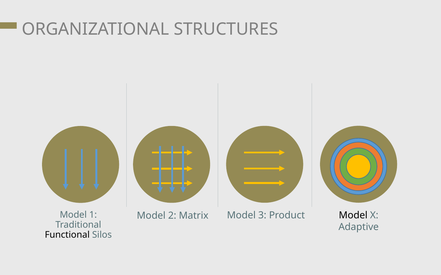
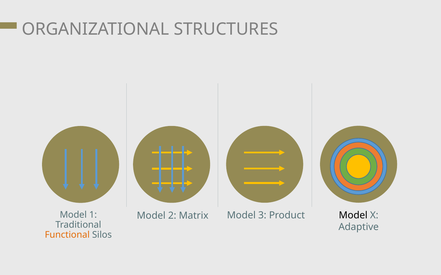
Functional colour: black -> orange
